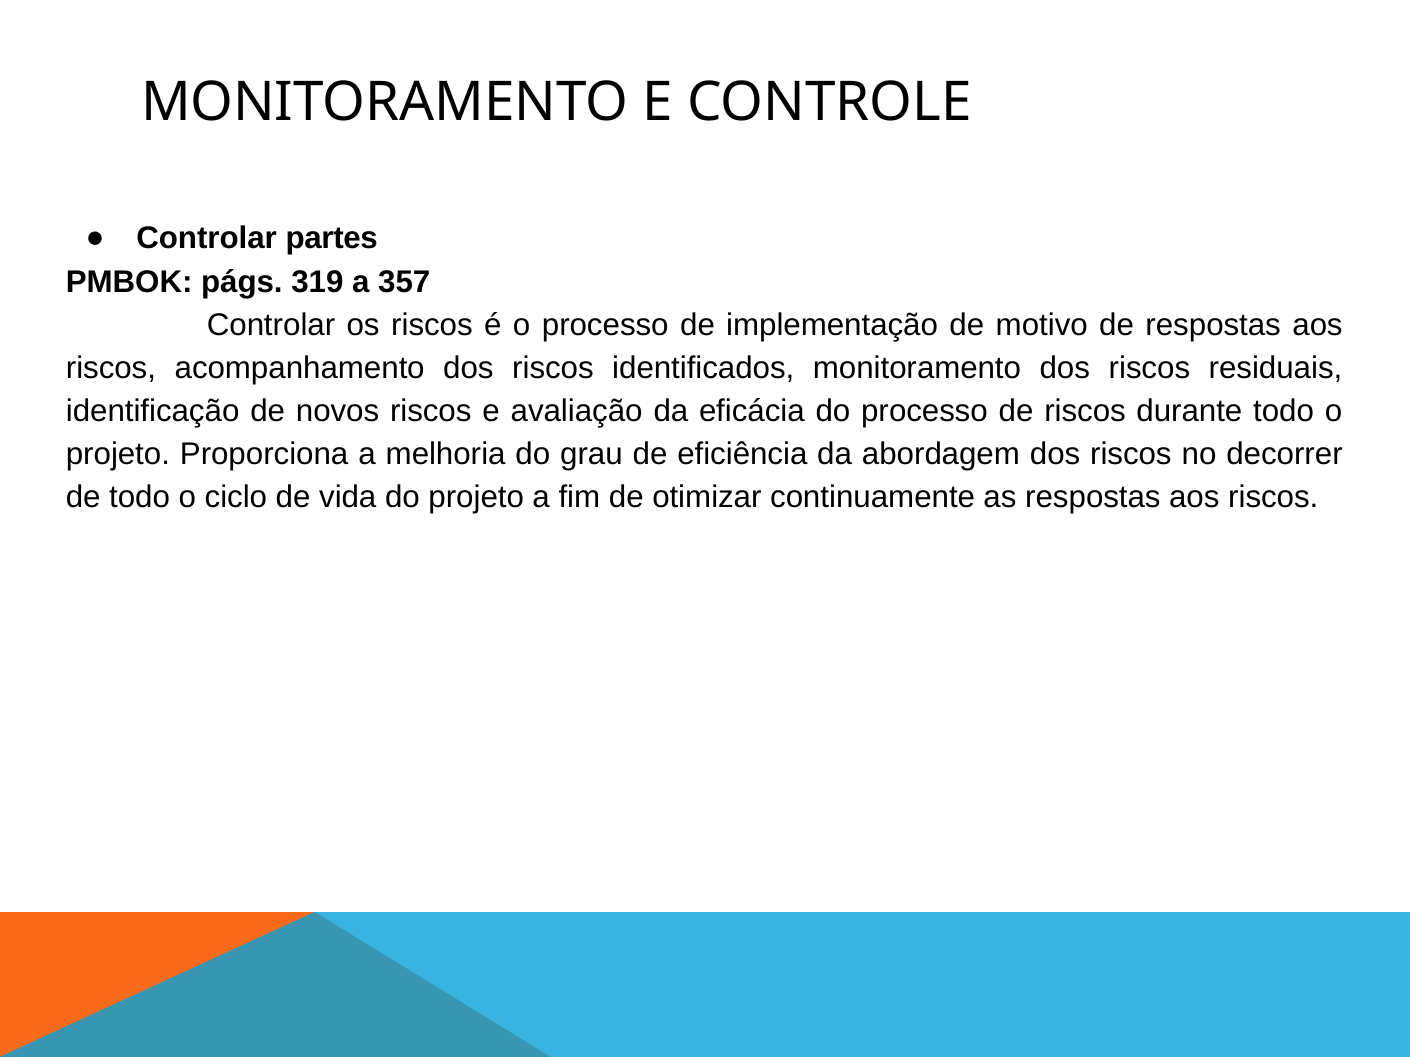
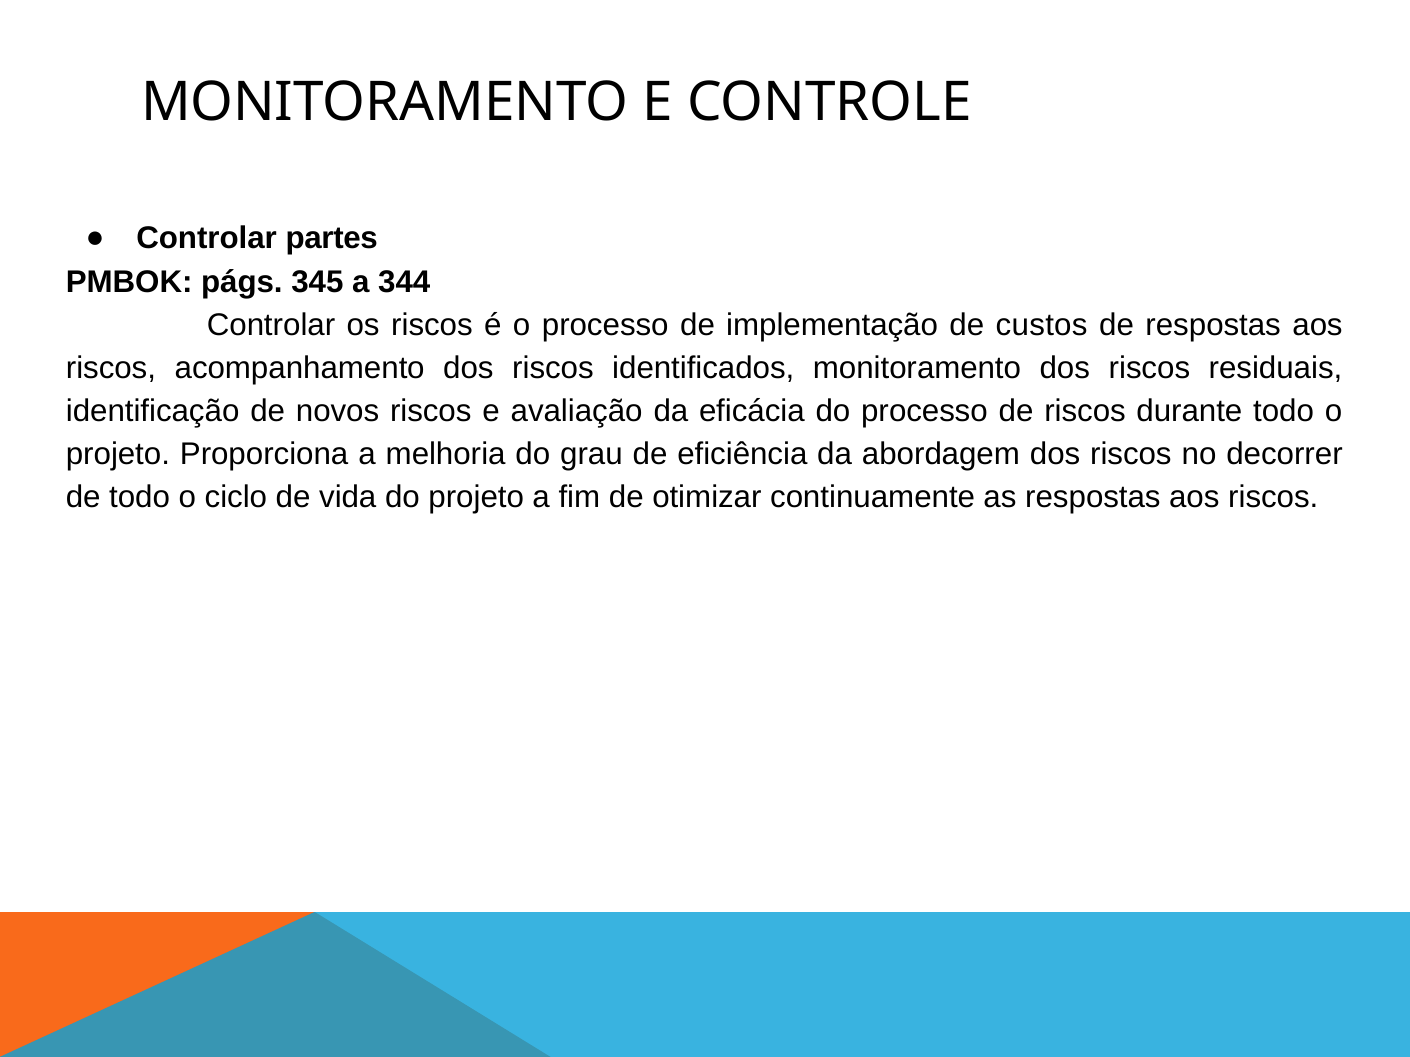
319: 319 -> 345
357: 357 -> 344
motivo: motivo -> custos
